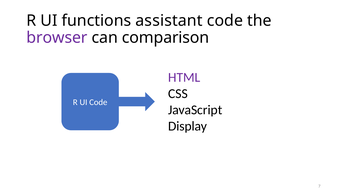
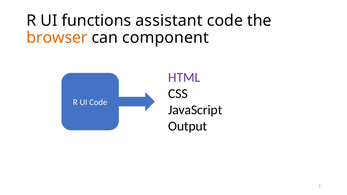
browser colour: purple -> orange
comparison: comparison -> component
Display: Display -> Output
